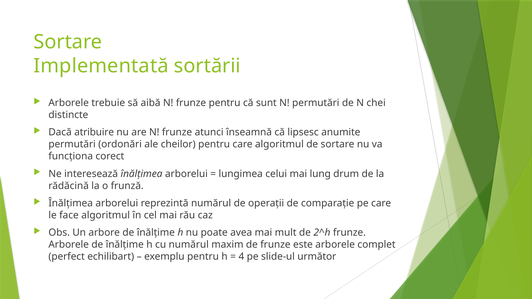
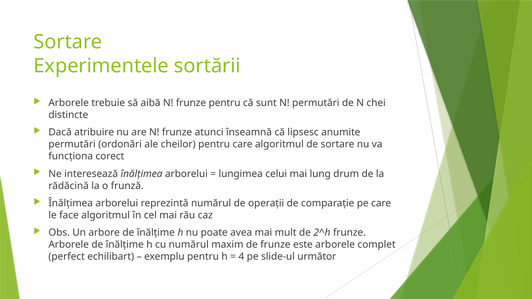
Implementată: Implementată -> Experimentele
